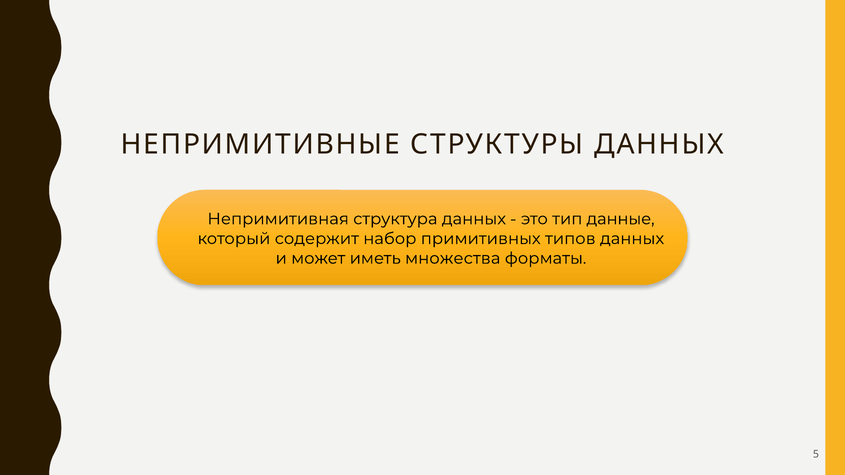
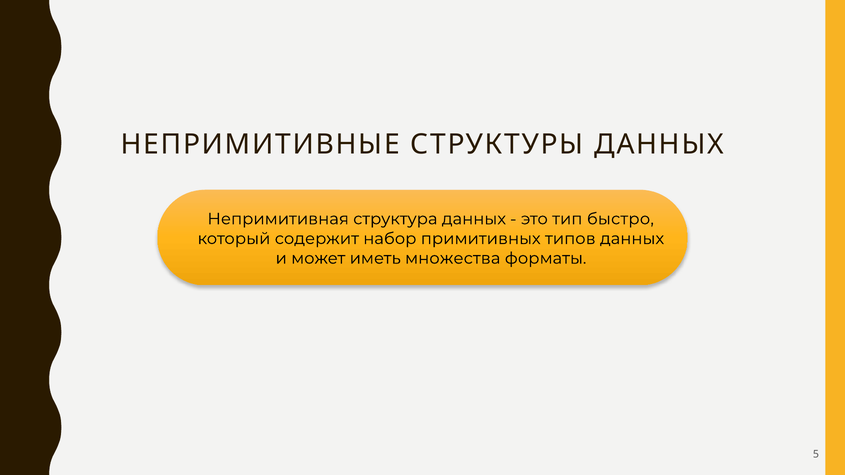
данные: данные -> быстро
